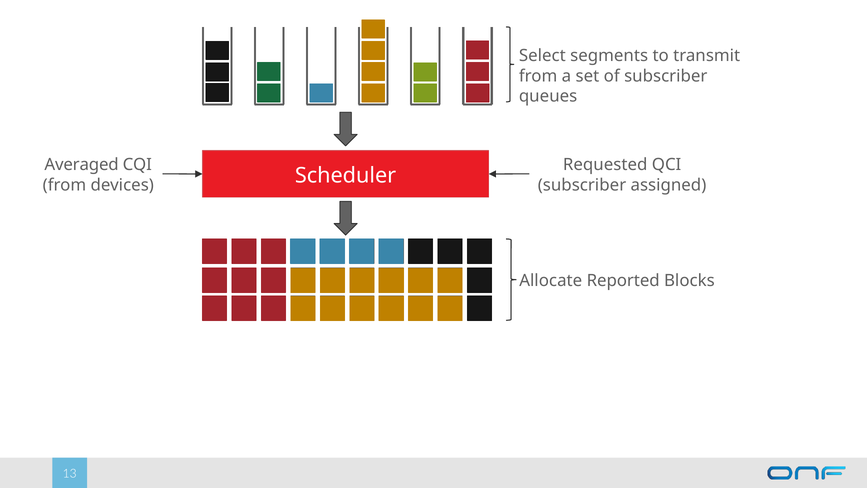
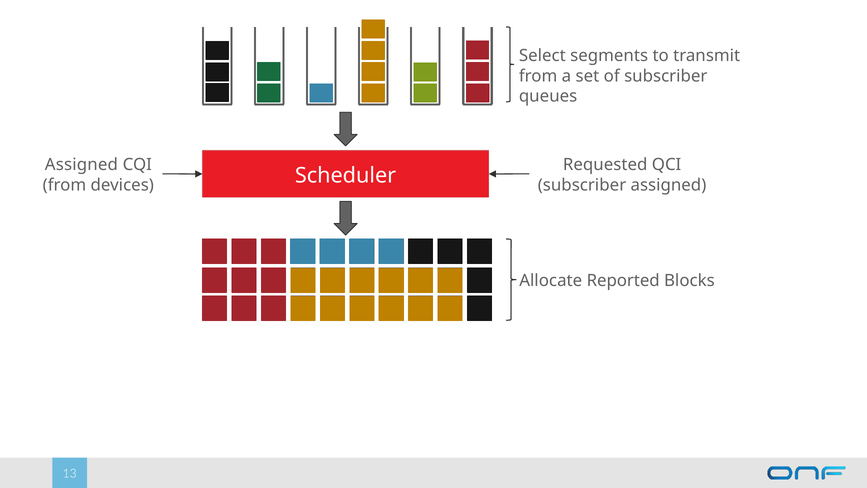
Averaged at (82, 165): Averaged -> Assigned
